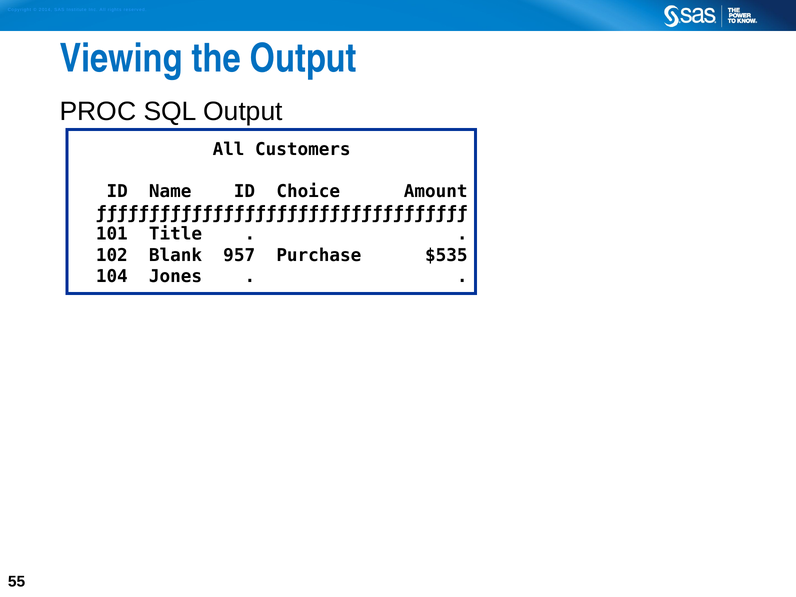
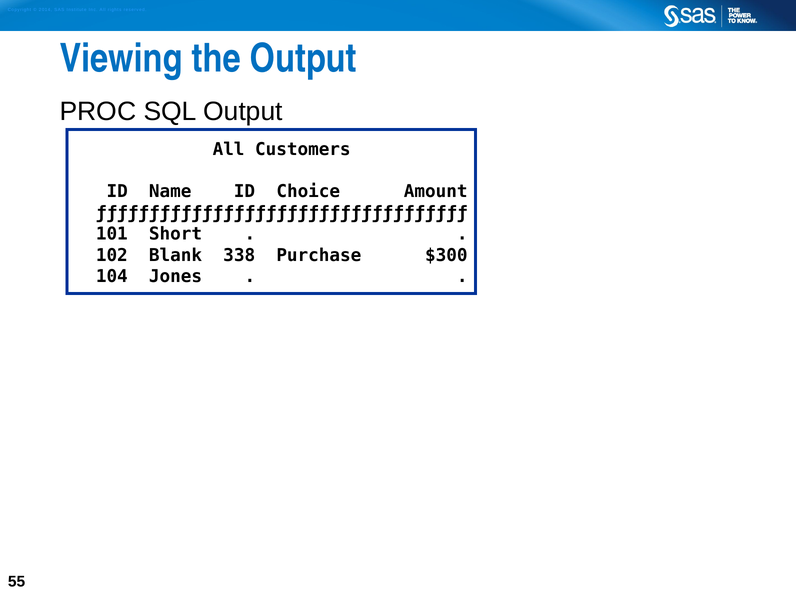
Title: Title -> Short
957: 957 -> 338
$535: $535 -> $300
